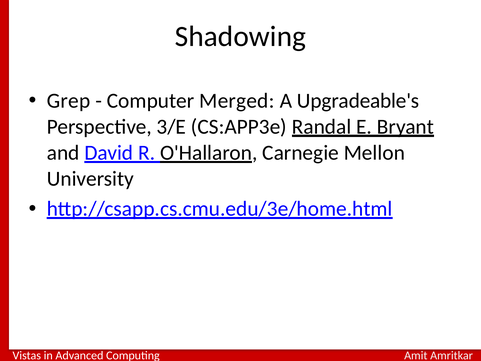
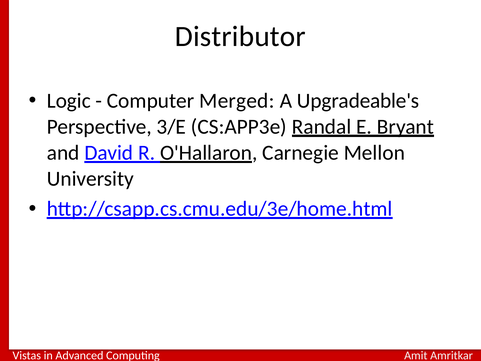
Shadowing: Shadowing -> Distributor
Grep: Grep -> Logic
